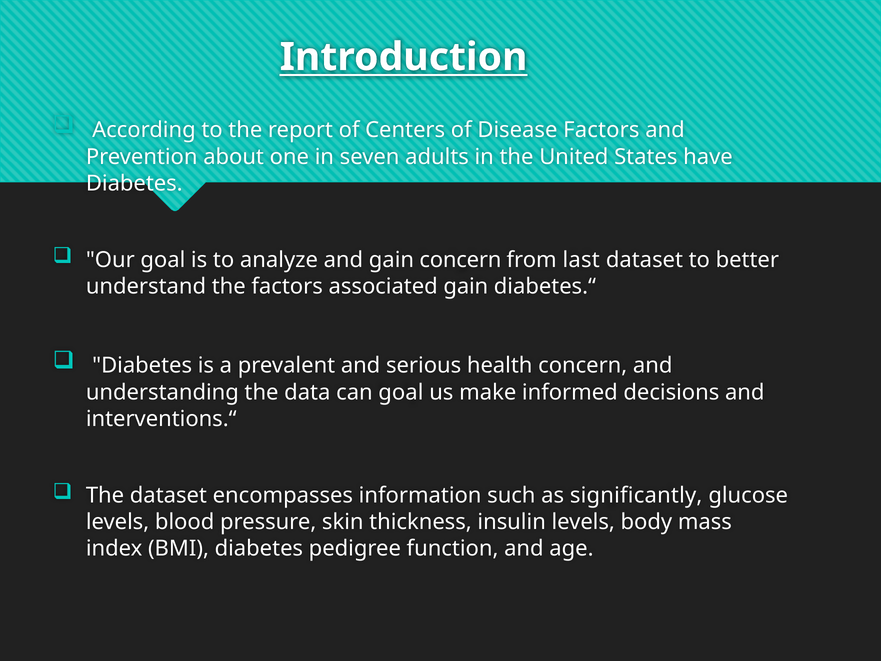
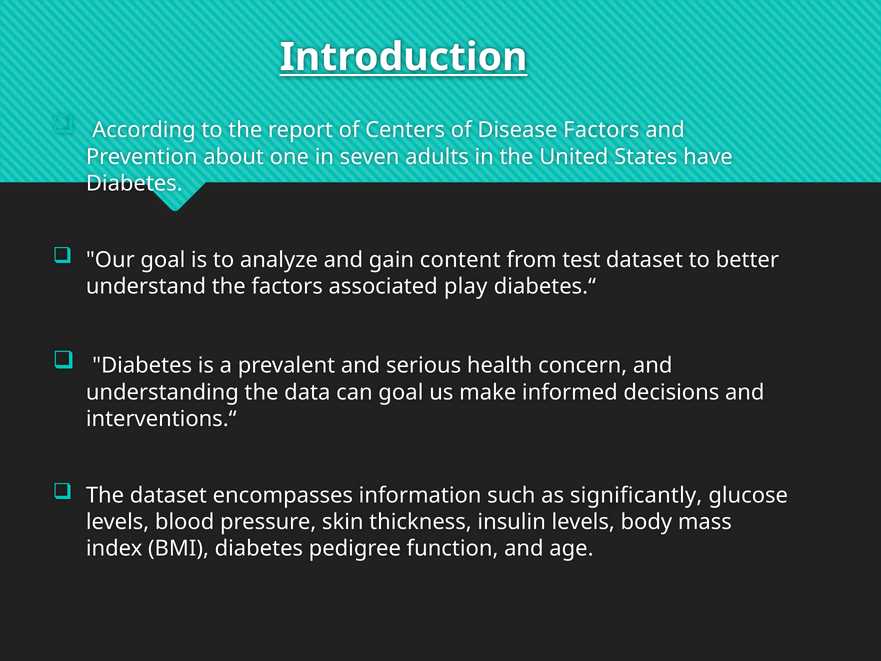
gain concern: concern -> content
last: last -> test
associated gain: gain -> play
